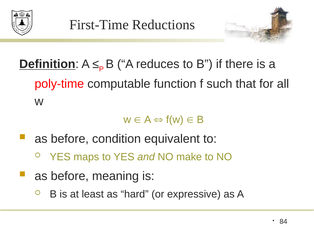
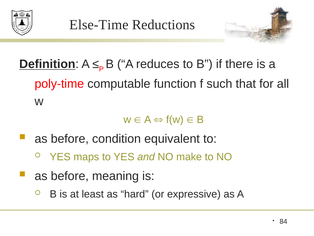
First-Time: First-Time -> Else-Time
